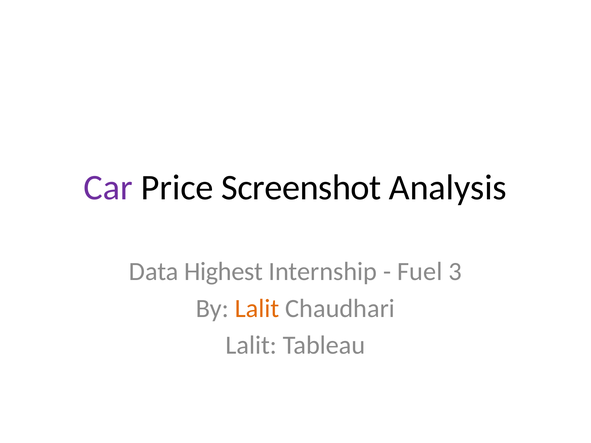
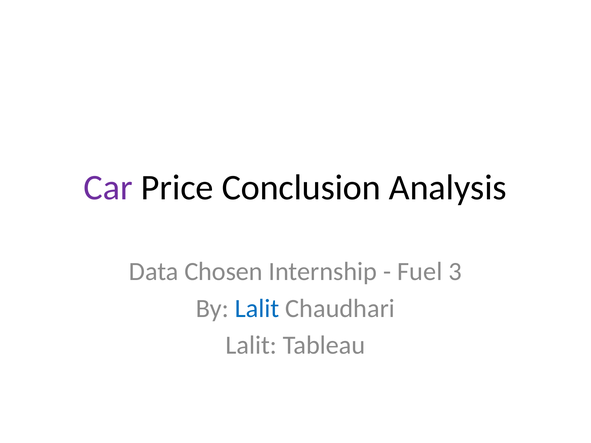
Screenshot: Screenshot -> Conclusion
Highest: Highest -> Chosen
Lalit at (257, 309) colour: orange -> blue
